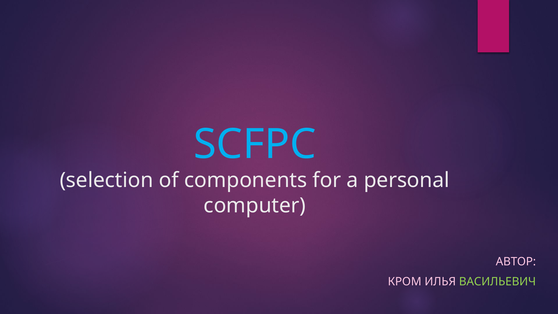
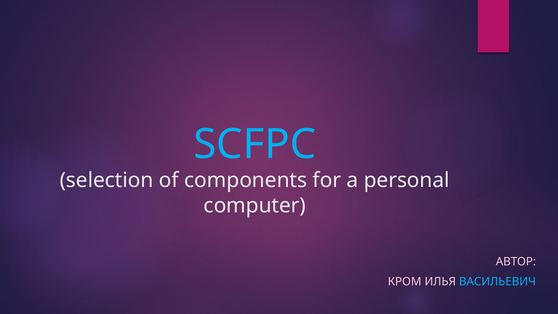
ВАСИЛЬЕВИЧ colour: light green -> light blue
